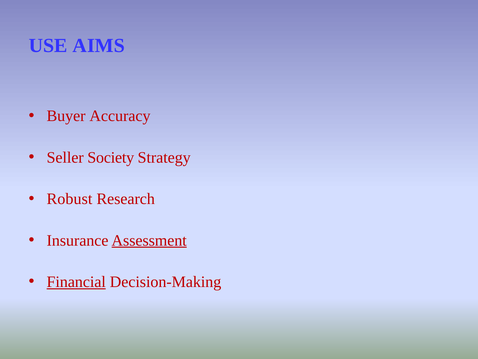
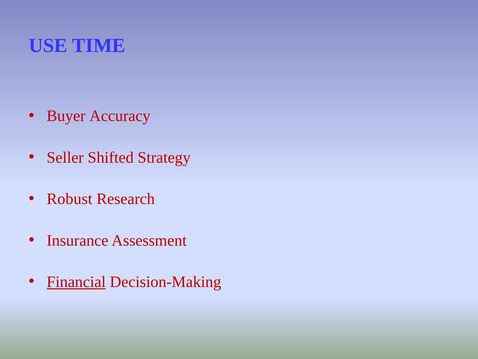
AIMS: AIMS -> TIME
Society: Society -> Shifted
Assessment underline: present -> none
